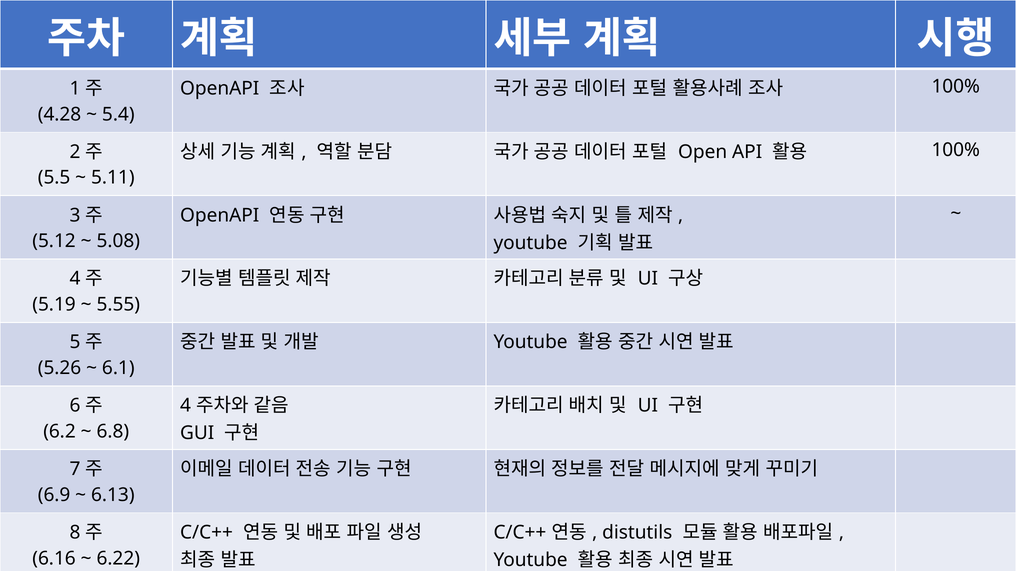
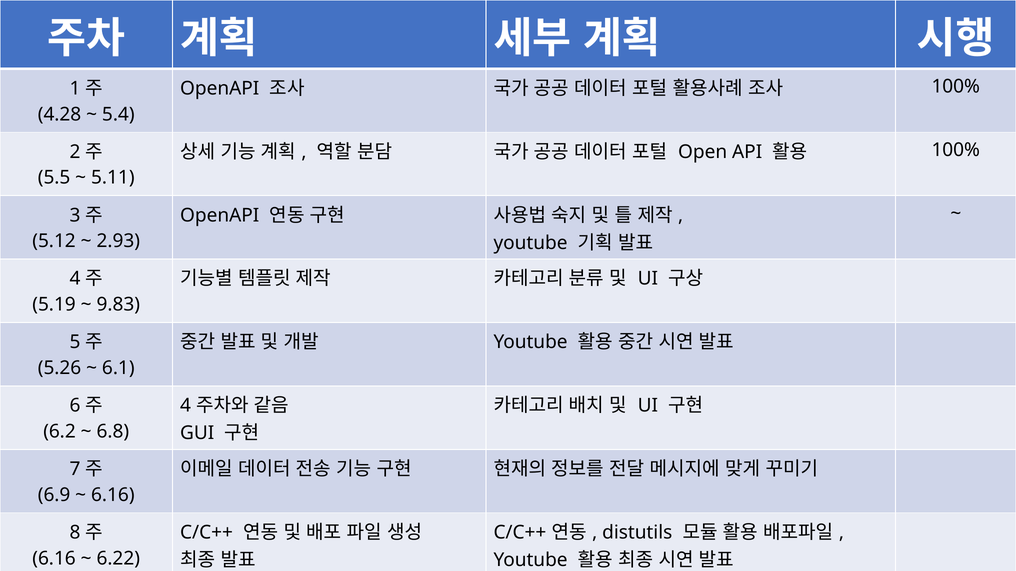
5.08: 5.08 -> 2.93
5.55: 5.55 -> 9.83
6.13 at (113, 495): 6.13 -> 6.16
